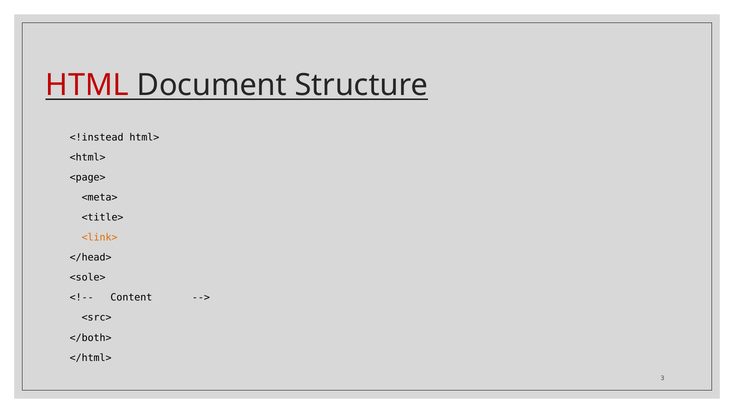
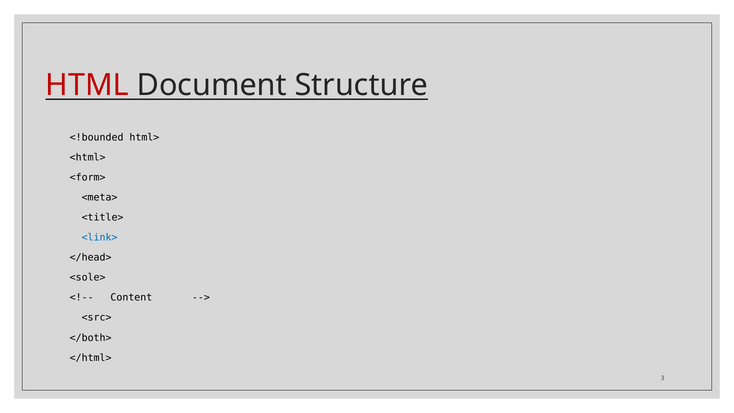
<!instead: <!instead -> <!bounded
<page>: <page> -> <form>
<link> colour: orange -> blue
